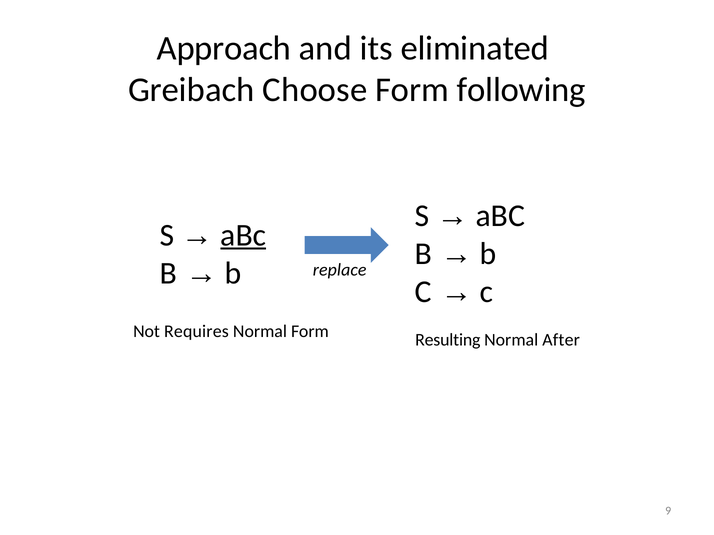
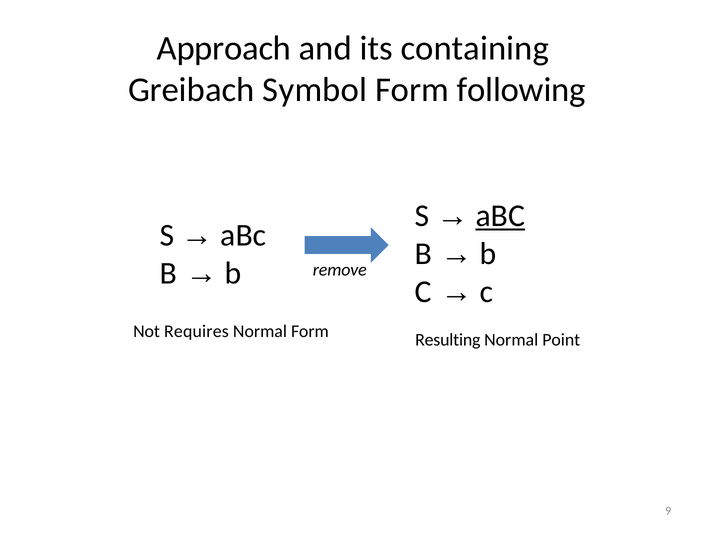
eliminated: eliminated -> containing
Choose: Choose -> Symbol
aBC at (500, 216) underline: none -> present
aBc at (243, 235) underline: present -> none
replace: replace -> remove
After: After -> Point
